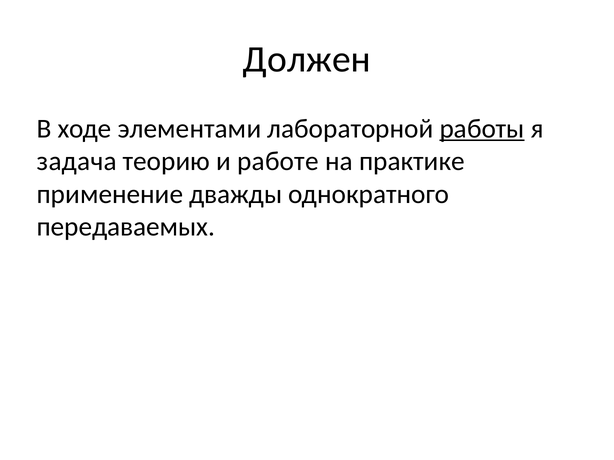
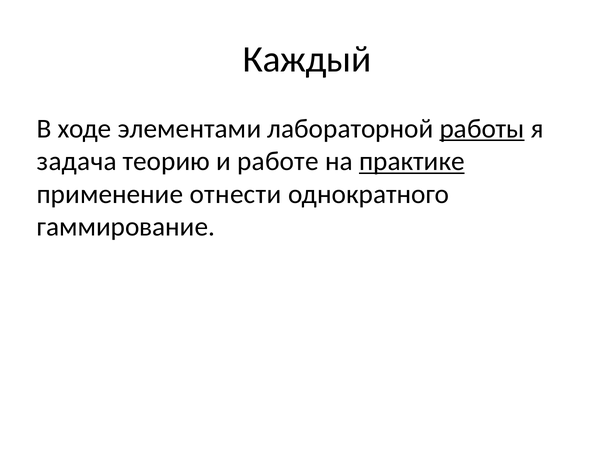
Должен: Должен -> Каждый
практике underline: none -> present
дважды: дважды -> отнести
передаваемых: передаваемых -> гаммирование
